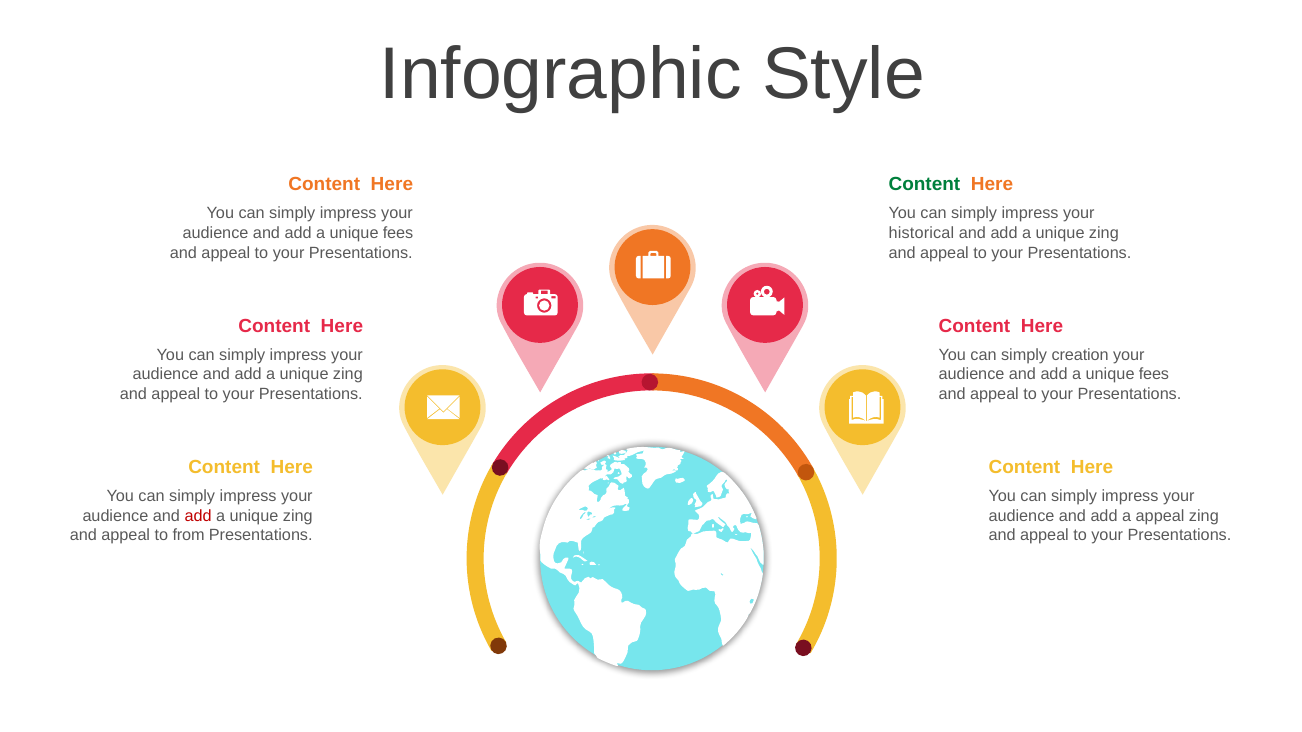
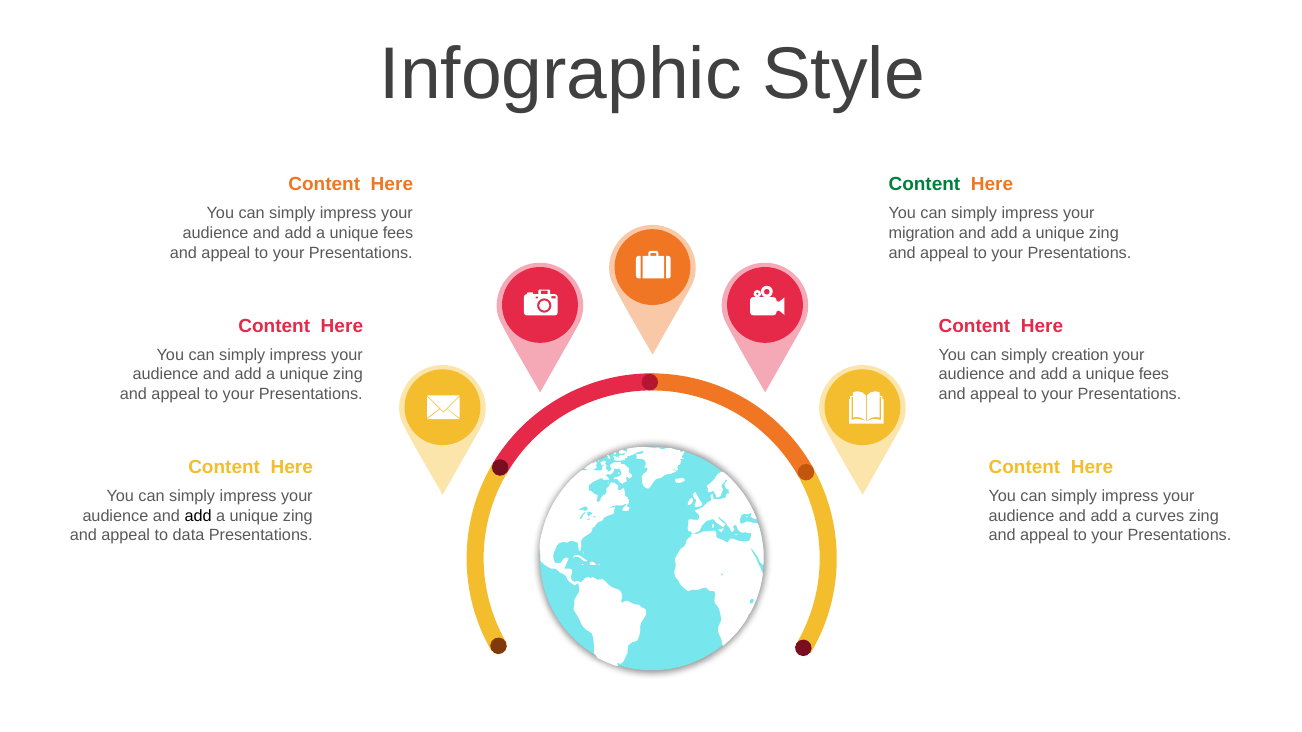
historical: historical -> migration
add at (198, 516) colour: red -> black
a appeal: appeal -> curves
from: from -> data
